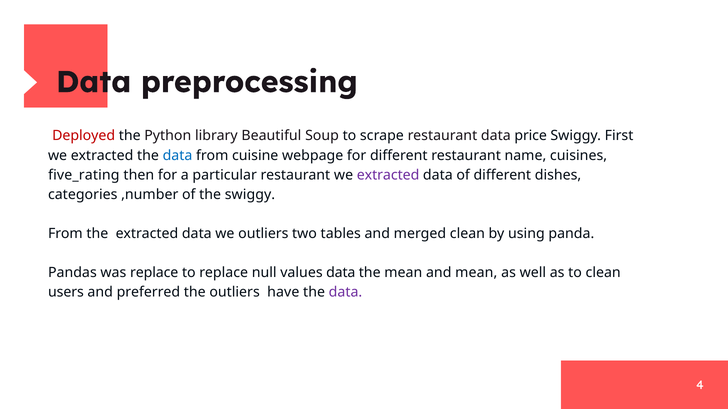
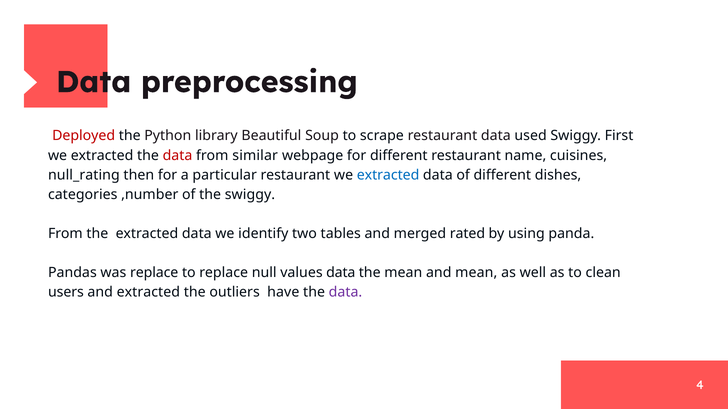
price: price -> used
data at (178, 156) colour: blue -> red
cuisine: cuisine -> similar
five_rating: five_rating -> null_rating
extracted at (388, 175) colour: purple -> blue
we outliers: outliers -> identify
merged clean: clean -> rated
and preferred: preferred -> extracted
